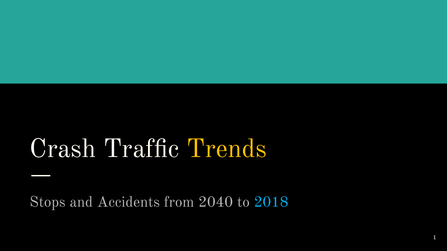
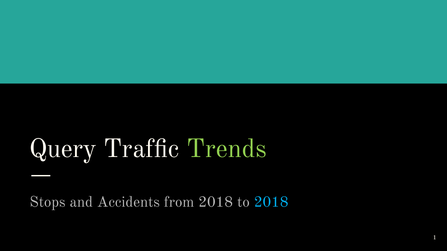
Crash: Crash -> Query
Trends colour: yellow -> light green
from 2040: 2040 -> 2018
